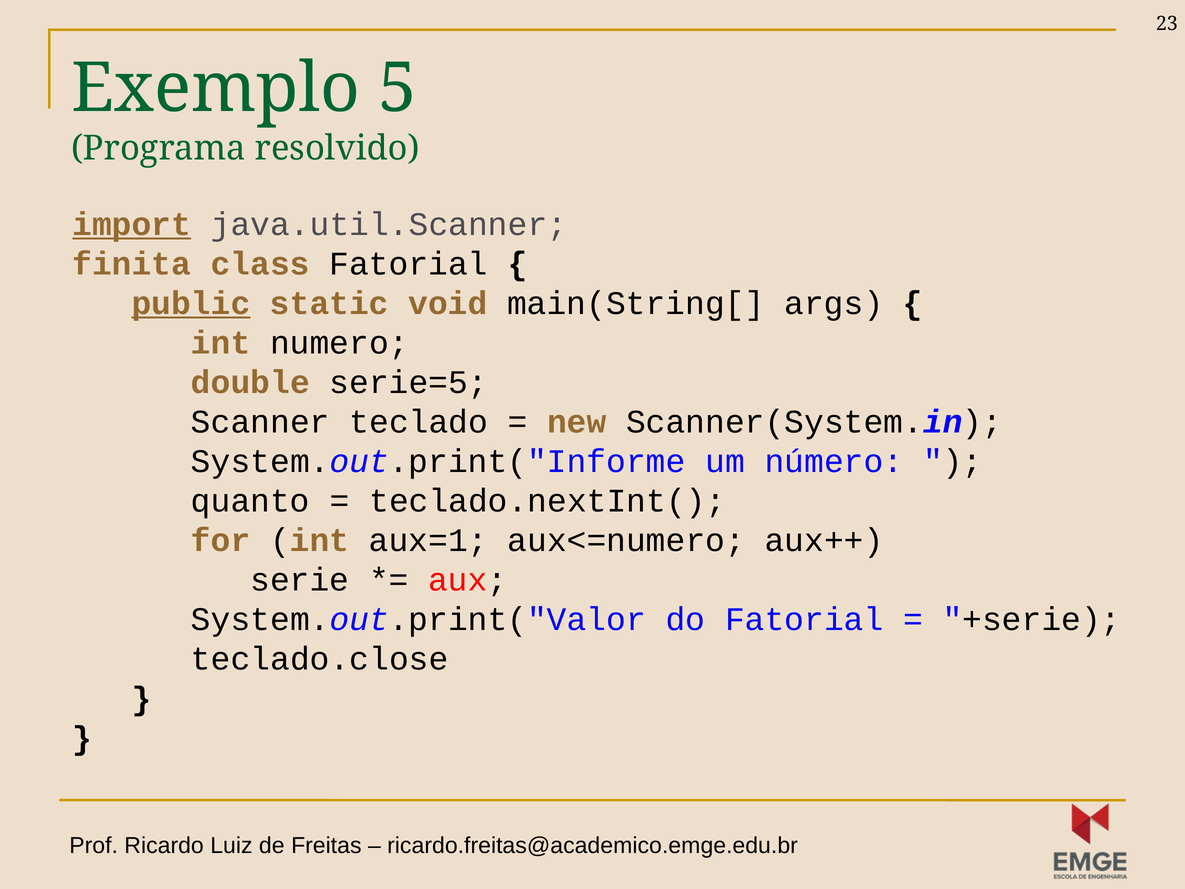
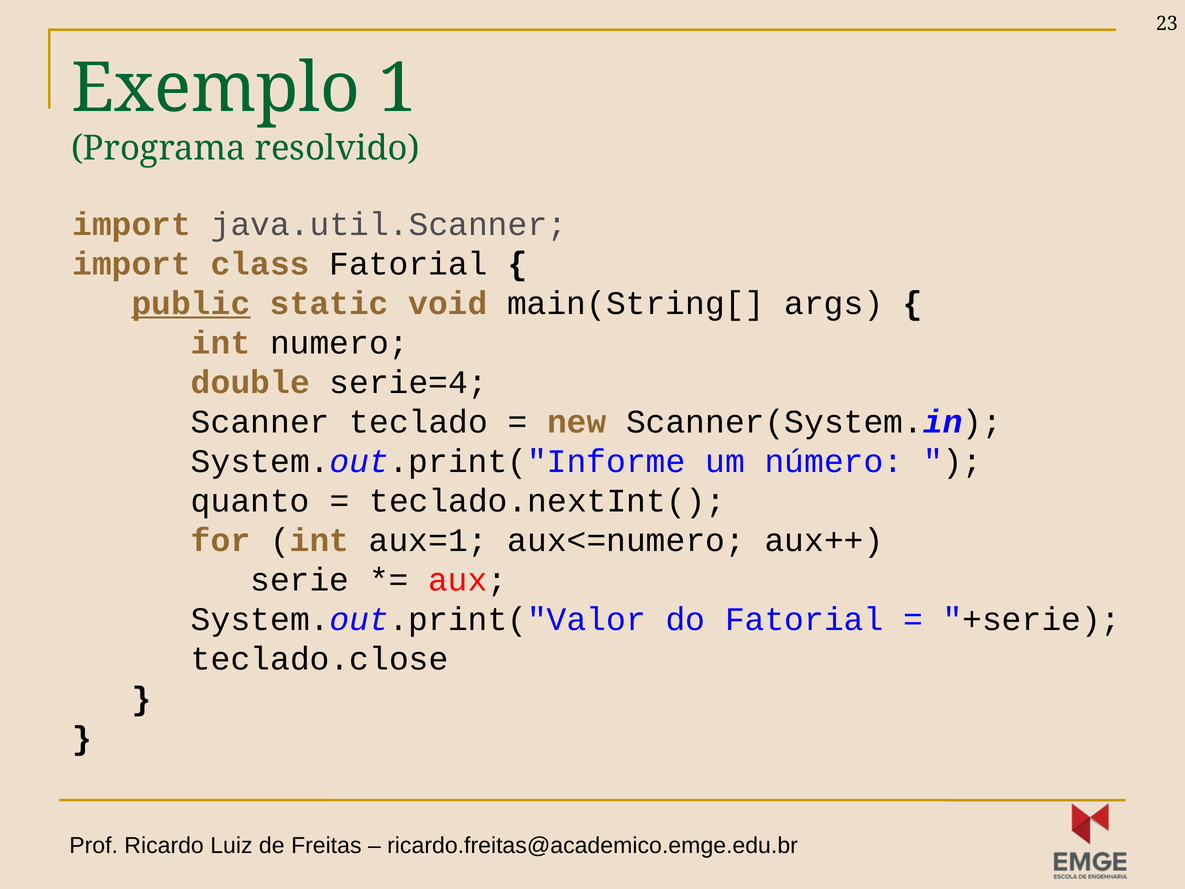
5: 5 -> 1
import at (132, 224) underline: present -> none
finita at (132, 264): finita -> import
serie=5: serie=5 -> serie=4
